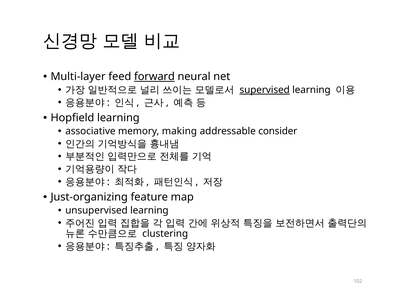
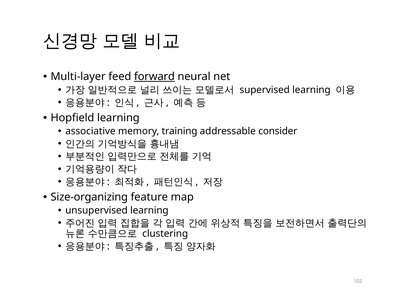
supervised underline: present -> none
making: making -> training
Just-organizing: Just-organizing -> Size-organizing
